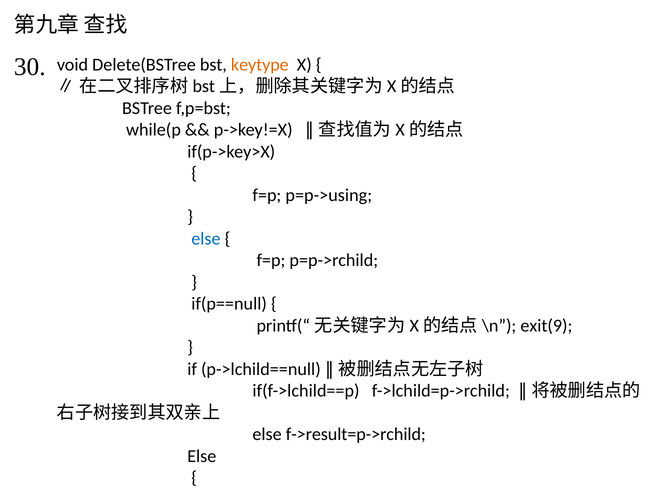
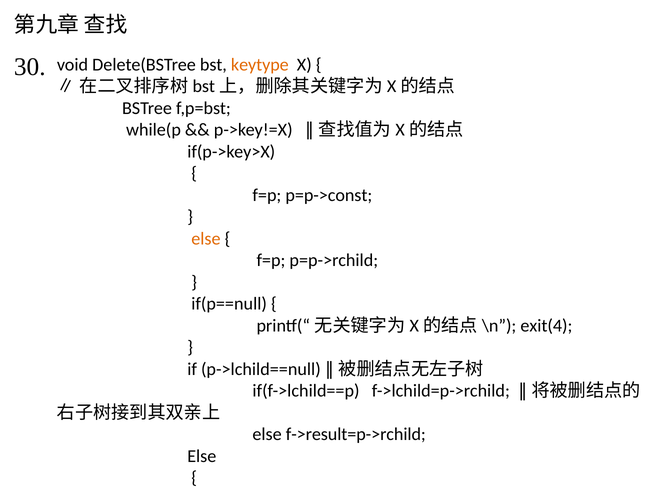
p=p->using: p=p->using -> p=p->const
else at (206, 239) colour: blue -> orange
exit(9: exit(9 -> exit(4
